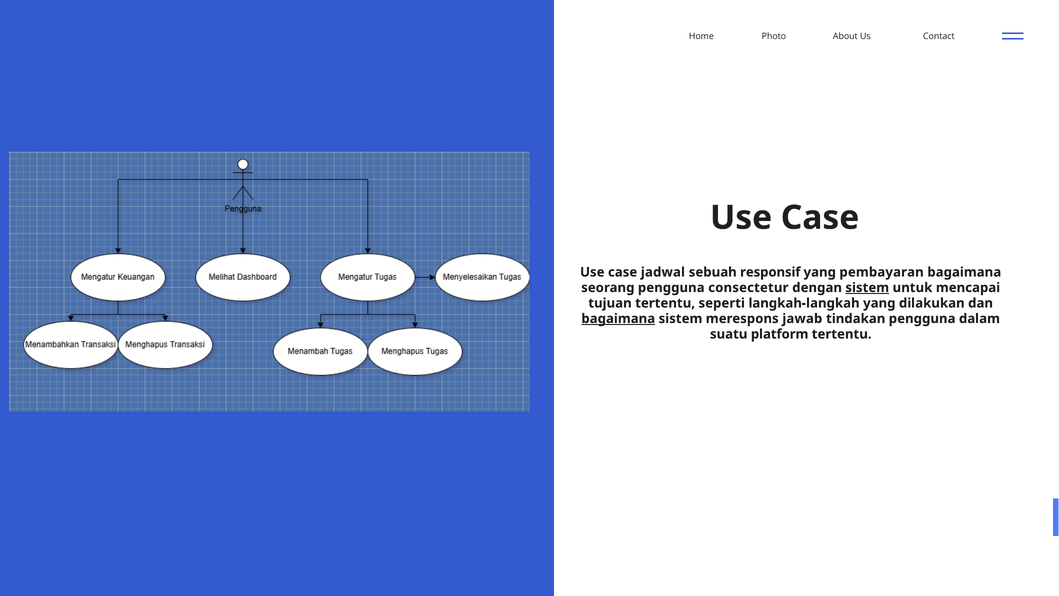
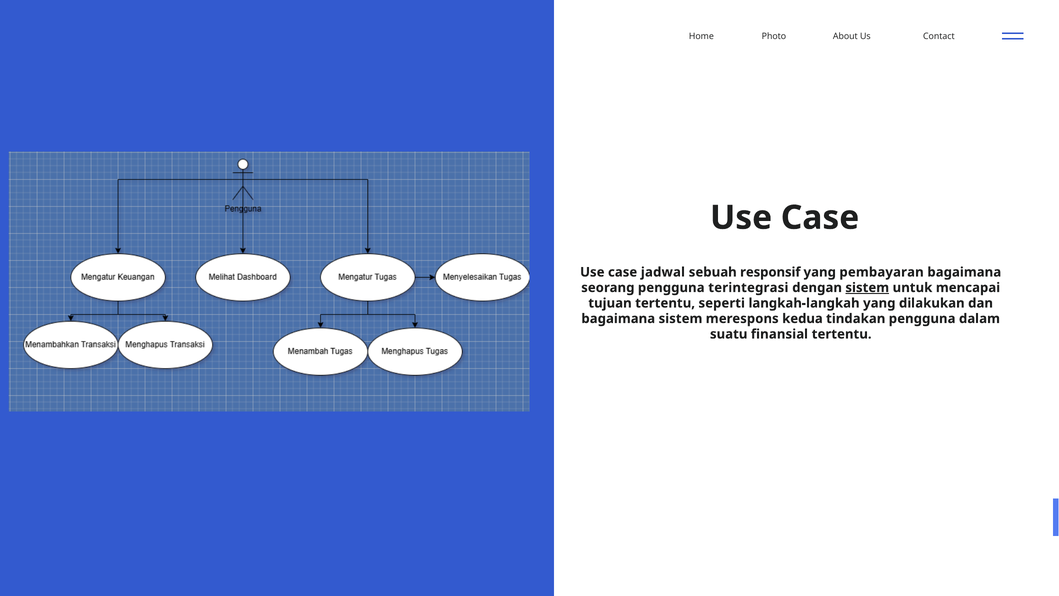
consectetur: consectetur -> terintegrasi
bagaimana at (618, 319) underline: present -> none
jawab: jawab -> kedua
platform: platform -> finansial
